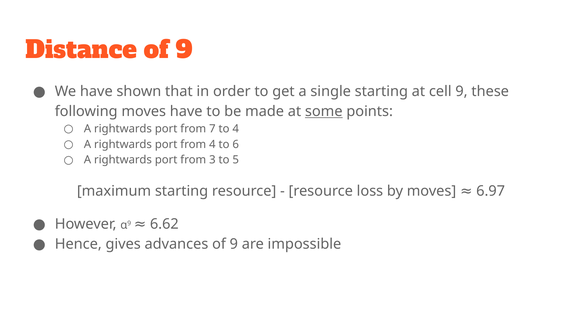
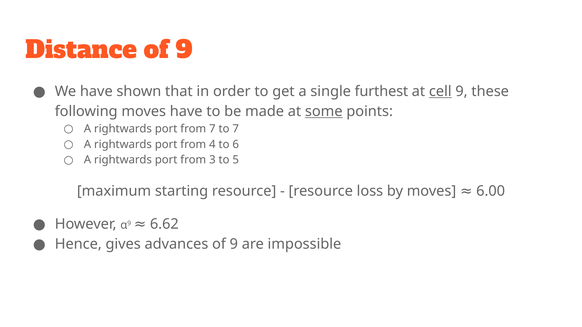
single starting: starting -> furthest
cell underline: none -> present
to 4: 4 -> 7
6.97: 6.97 -> 6.00
